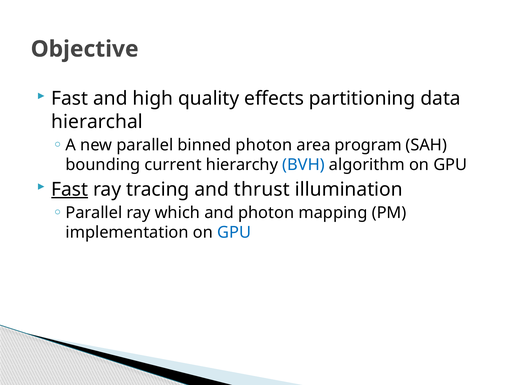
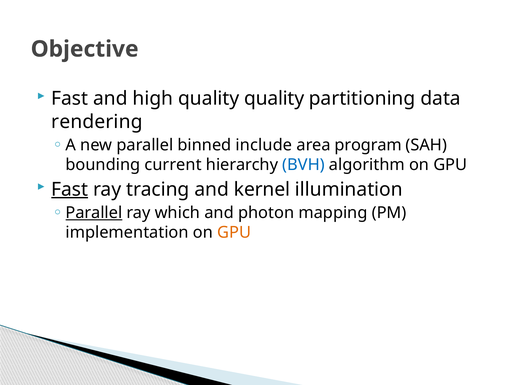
quality effects: effects -> quality
hierarchal: hierarchal -> rendering
binned photon: photon -> include
thrust: thrust -> kernel
Parallel at (94, 213) underline: none -> present
GPU at (234, 232) colour: blue -> orange
